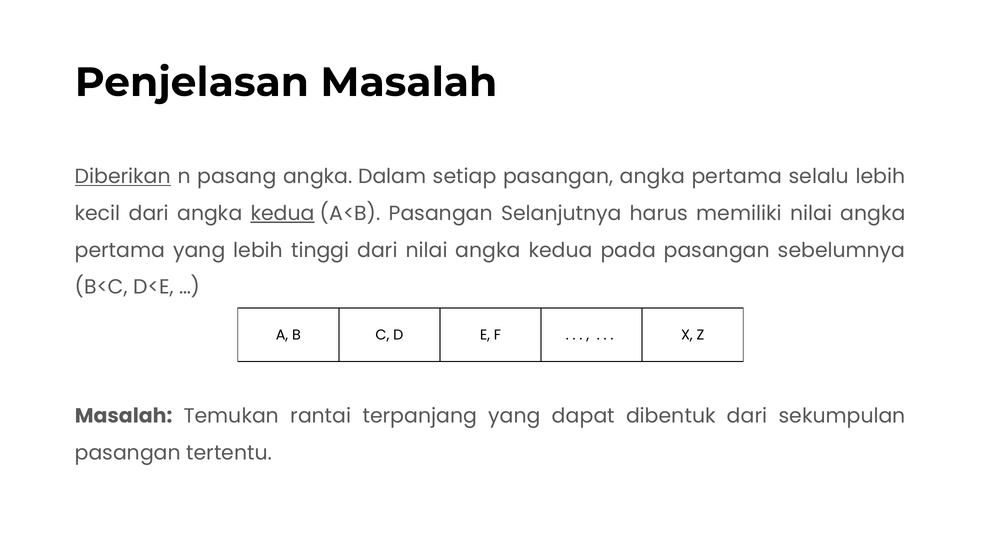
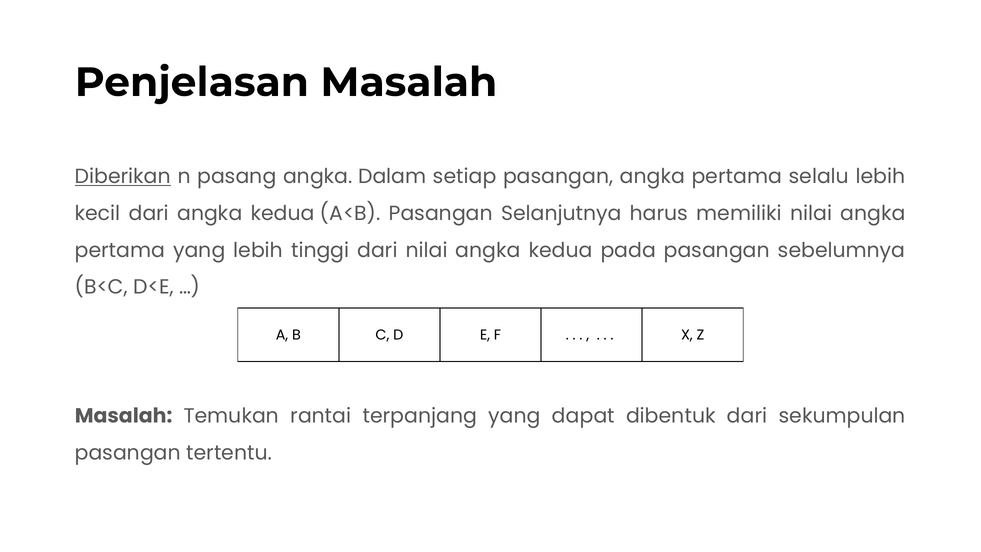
kedua at (282, 213) underline: present -> none
